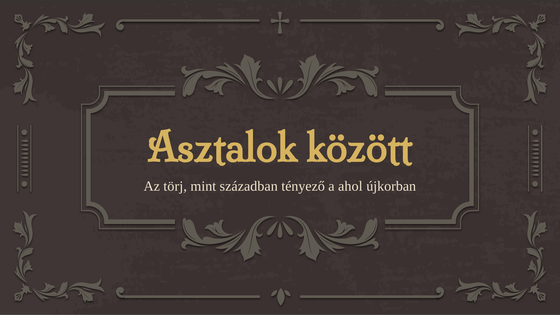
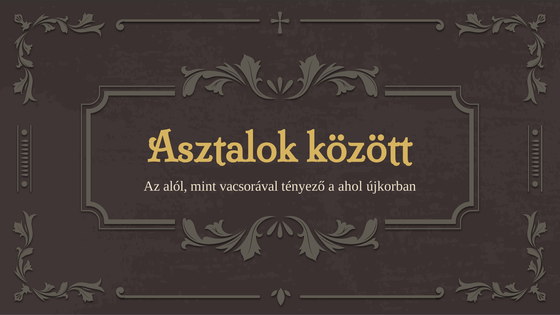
törj: törj -> alól
században: században -> vacsorával
